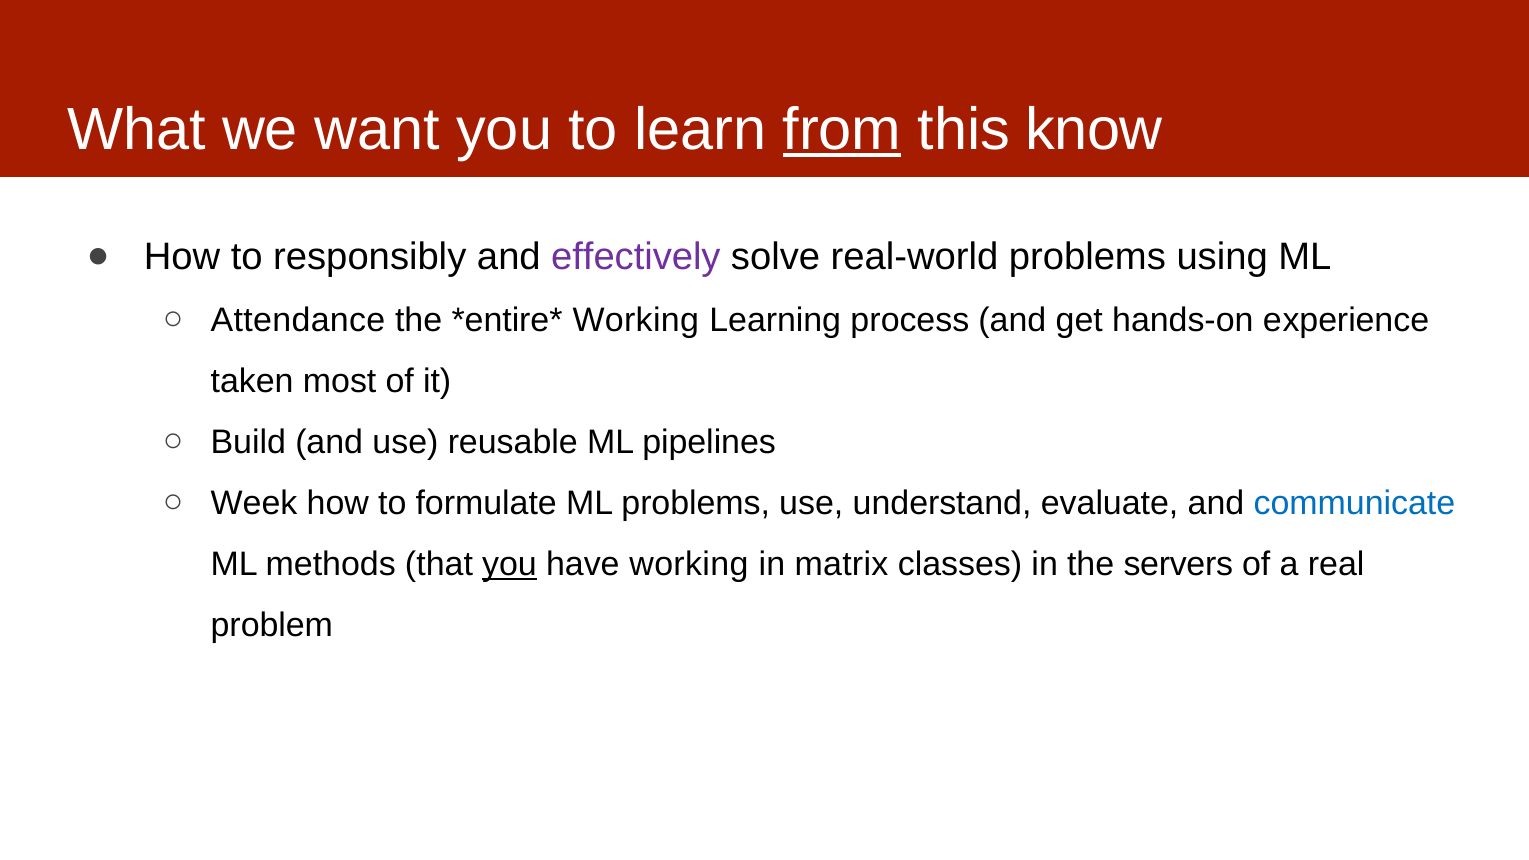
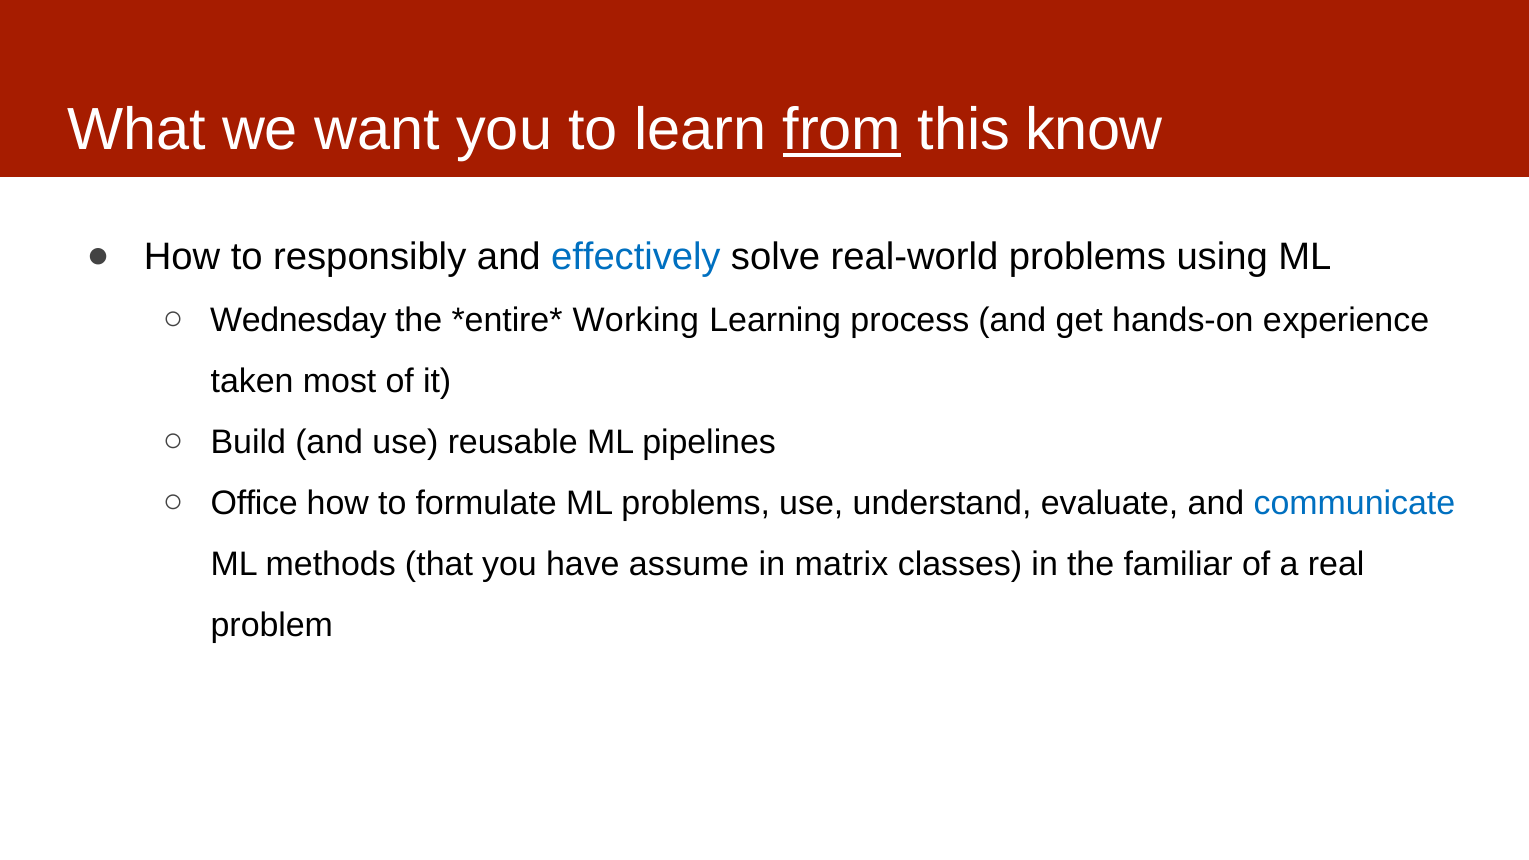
effectively colour: purple -> blue
Attendance: Attendance -> Wednesday
Week: Week -> Office
you at (509, 564) underline: present -> none
have working: working -> assume
servers: servers -> familiar
